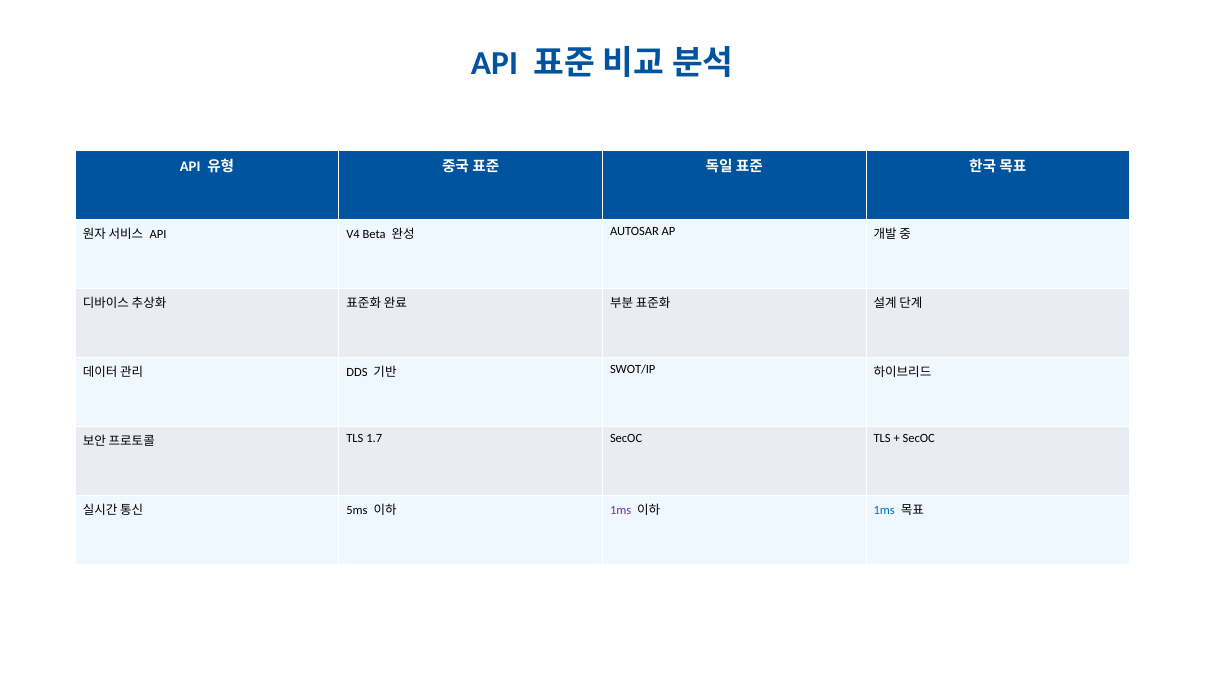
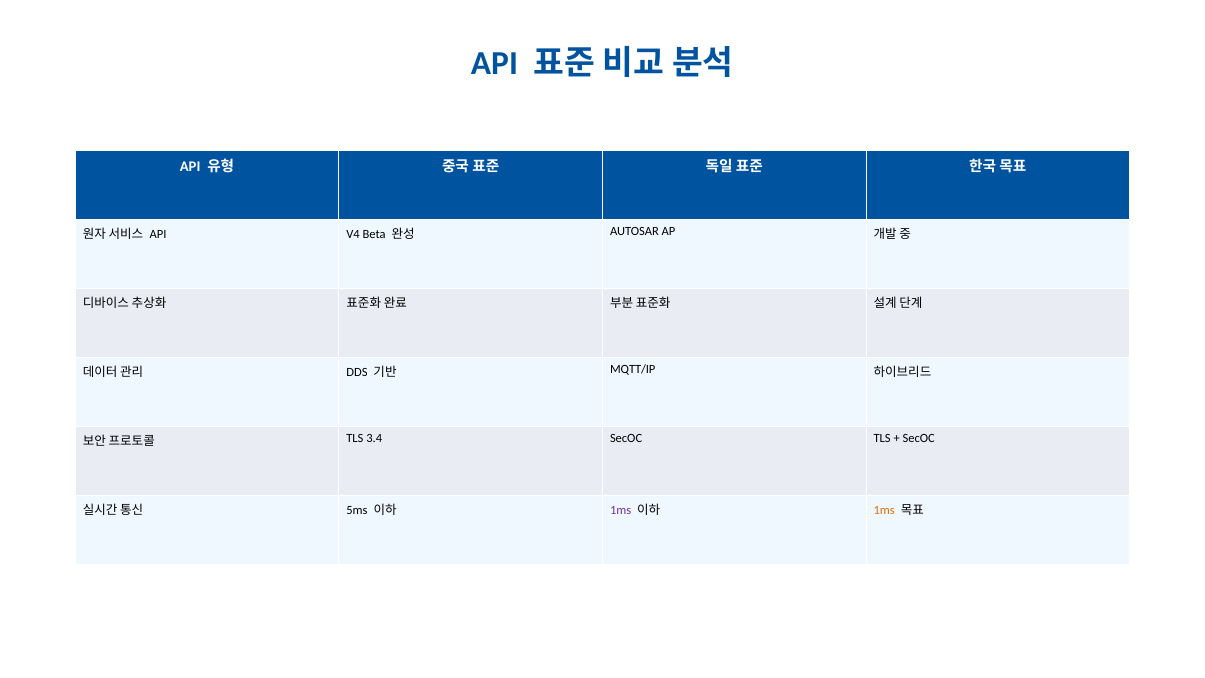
SWOT/IP: SWOT/IP -> MQTT/IP
1.7: 1.7 -> 3.4
1ms at (884, 510) colour: blue -> orange
